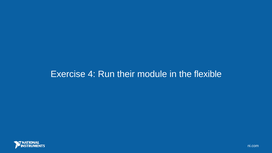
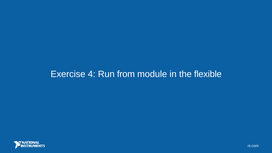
their: their -> from
